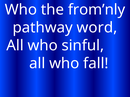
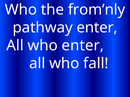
pathway word: word -> enter
who sinful: sinful -> enter
